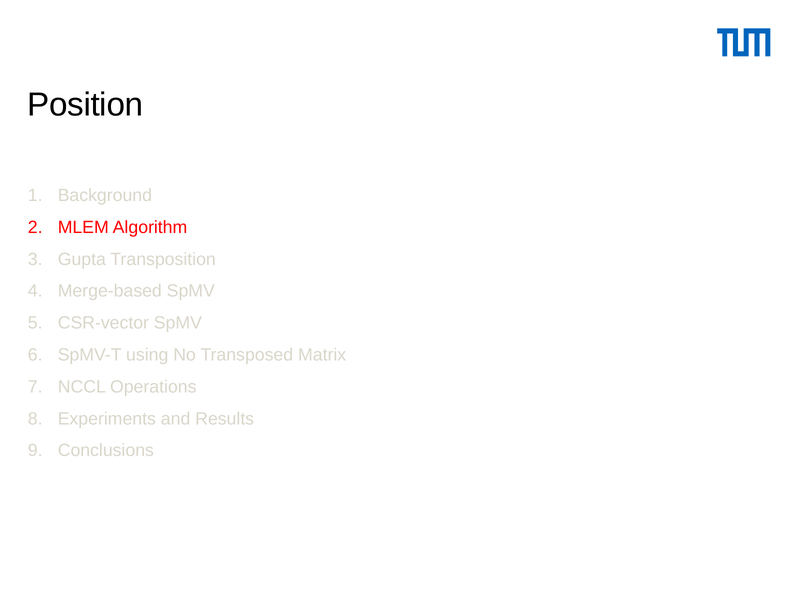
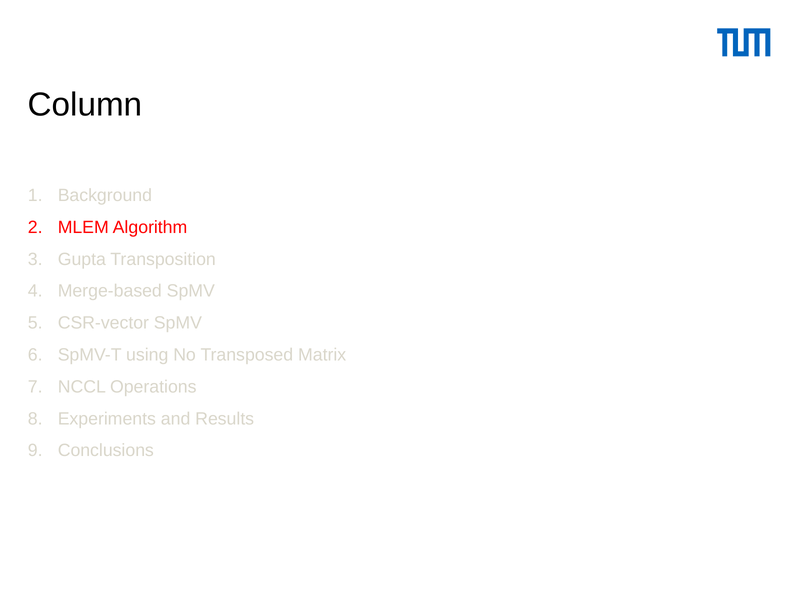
Position: Position -> Column
